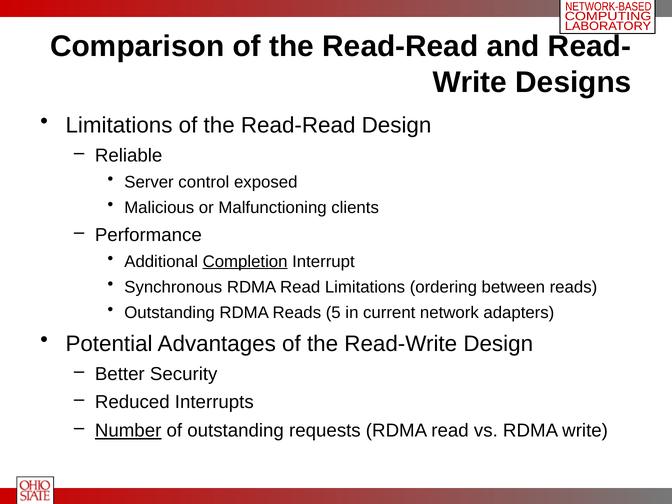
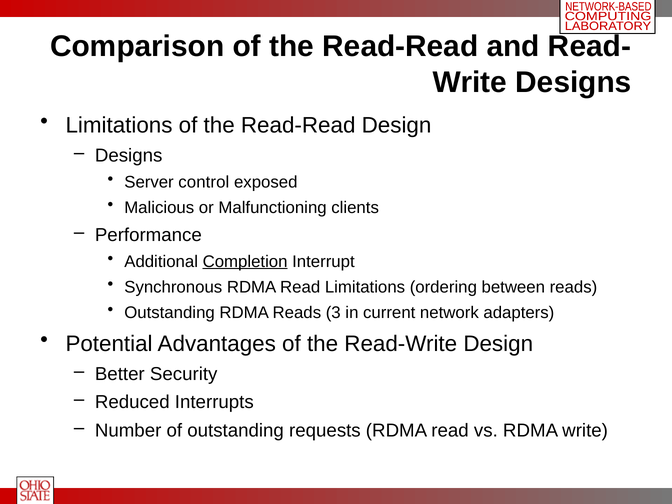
Reliable at (129, 156): Reliable -> Designs
5: 5 -> 3
Number underline: present -> none
